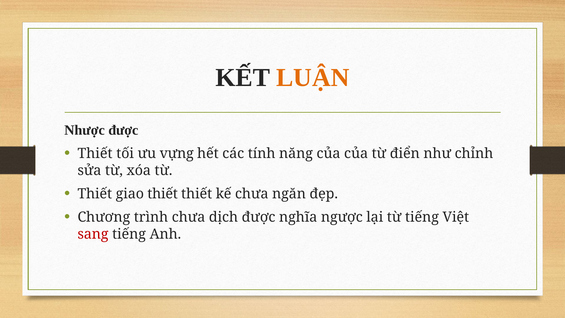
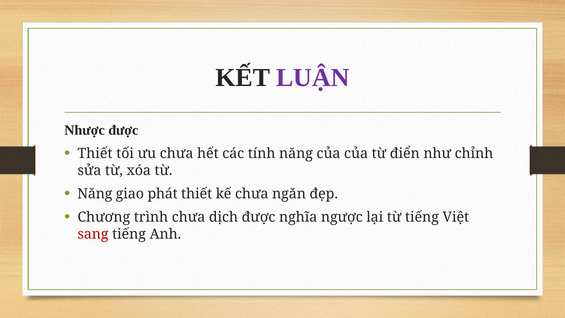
LUẬN colour: orange -> purple
ưu vựng: vựng -> chưa
Thiết at (95, 194): Thiết -> Năng
giao thiết: thiết -> phát
